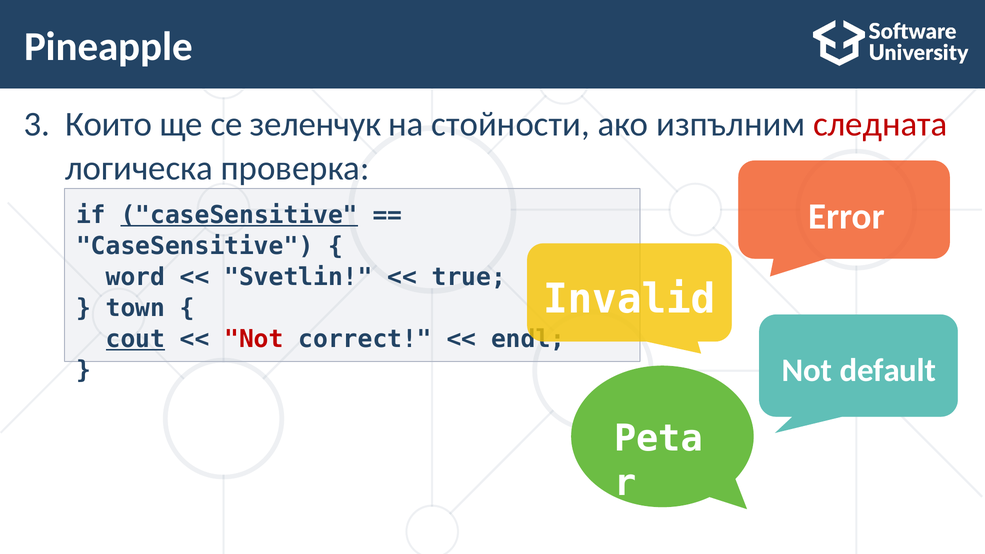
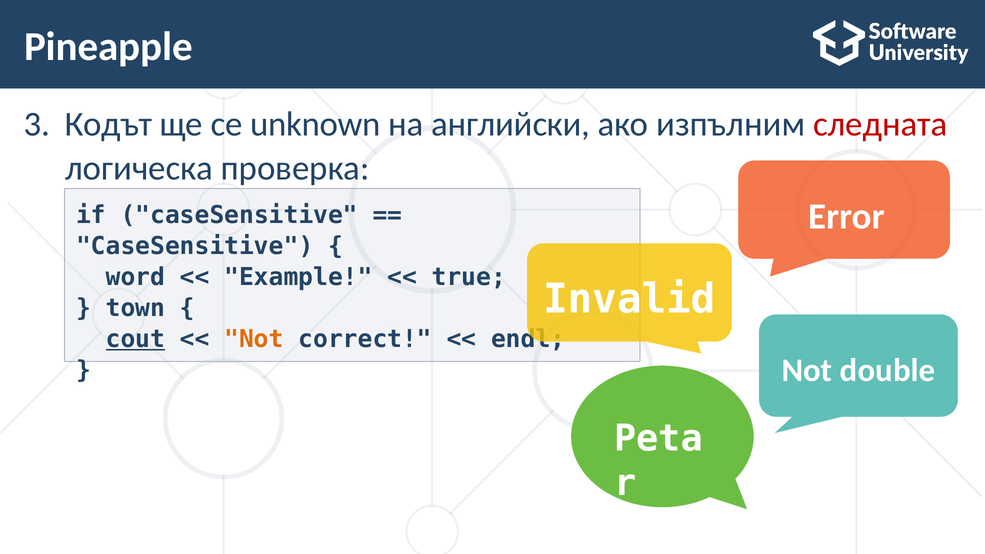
Които: Които -> Кодът
зеленчук: зеленчук -> unknown
стойности: стойности -> английски
caseSensitive at (239, 215) underline: present -> none
Svetlin: Svetlin -> Example
Not at (254, 339) colour: red -> orange
default: default -> double
